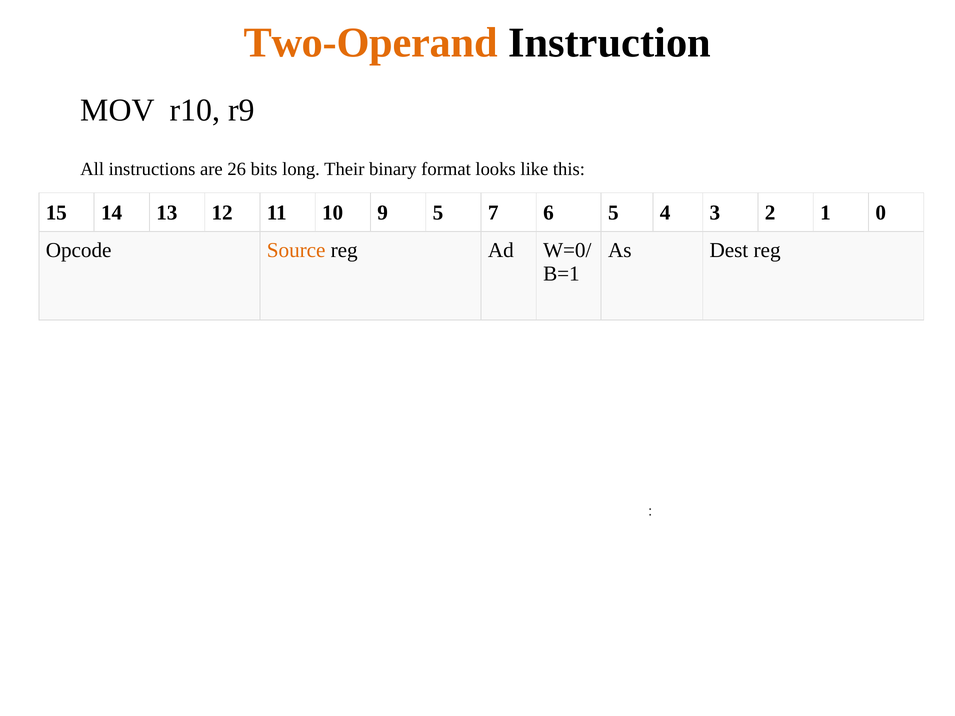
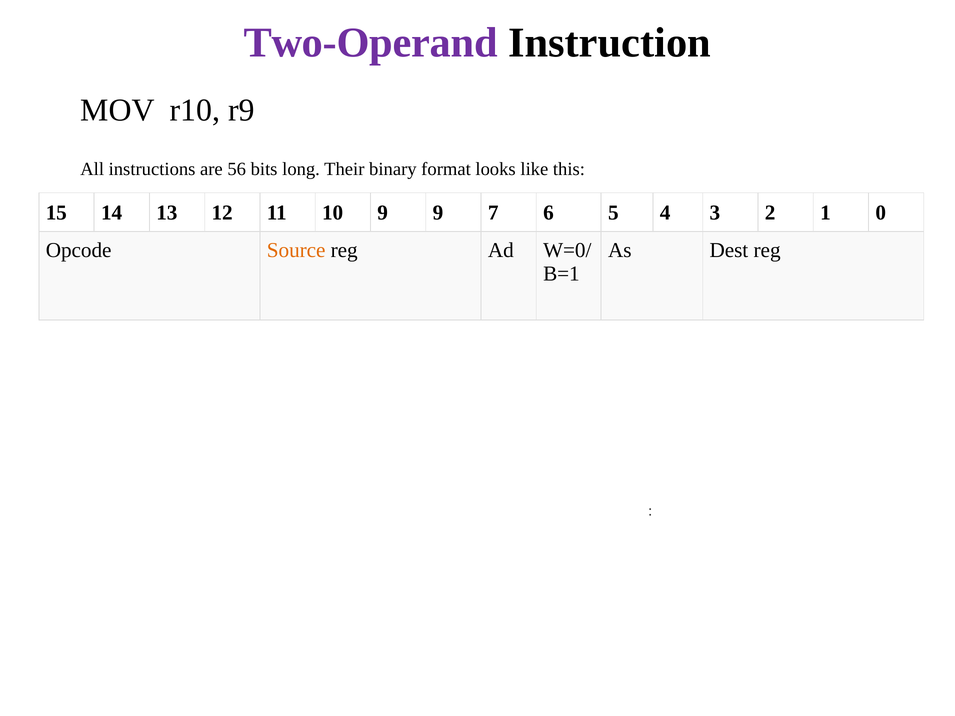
Two-Operand colour: orange -> purple
26: 26 -> 56
9 5: 5 -> 9
